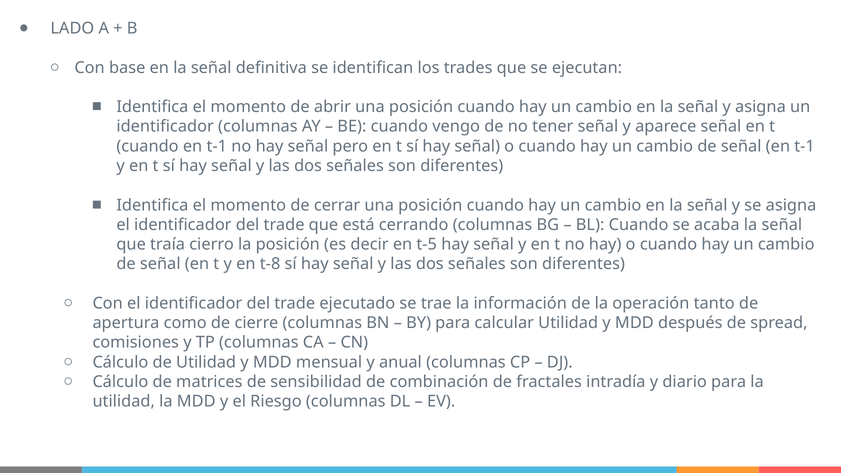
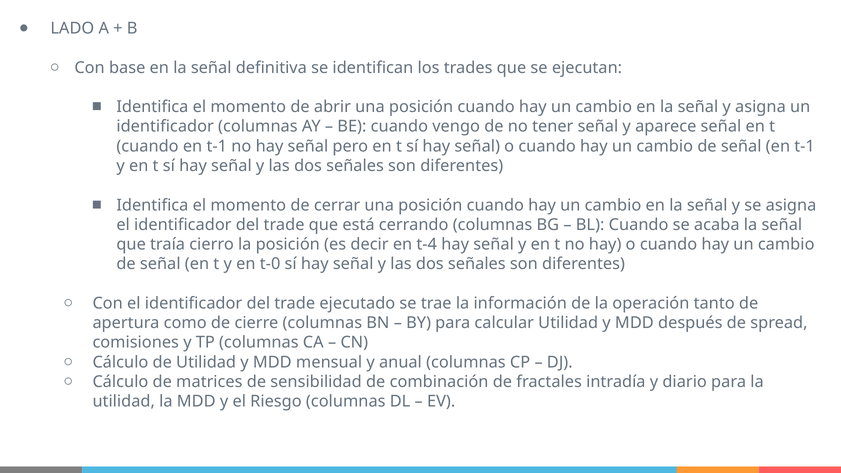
t-5: t-5 -> t-4
t-8: t-8 -> t-0
